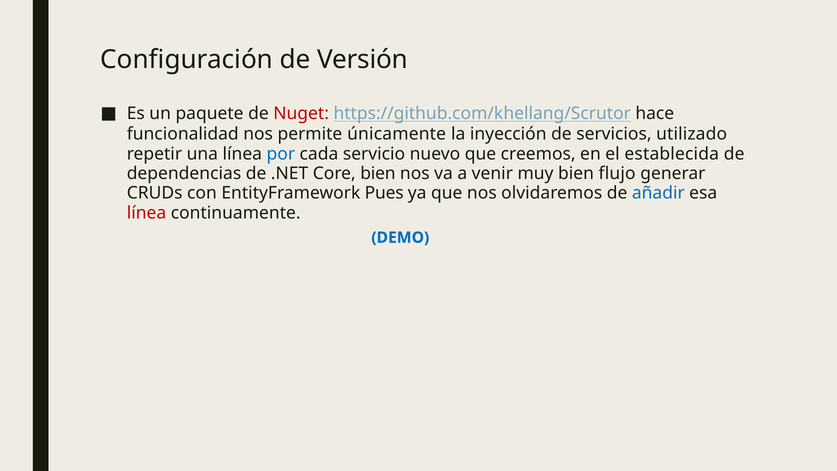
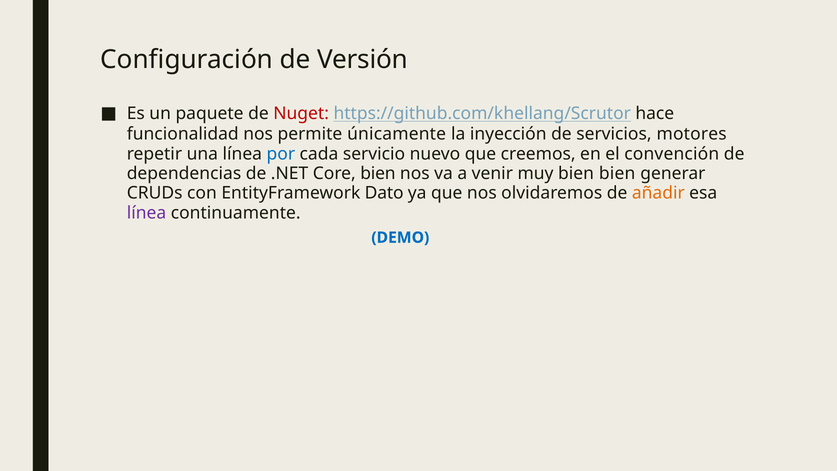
utilizado: utilizado -> motores
establecida: establecida -> convención
bien flujo: flujo -> bien
Pues: Pues -> Dato
añadir colour: blue -> orange
línea at (147, 213) colour: red -> purple
